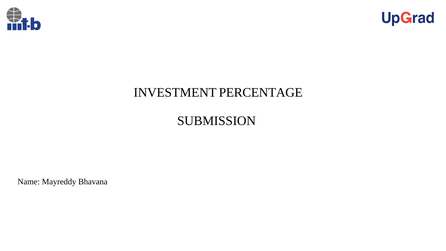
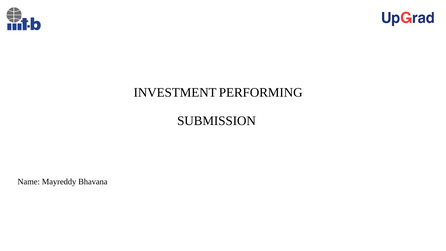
PERCENTAGE: PERCENTAGE -> PERFORMING
